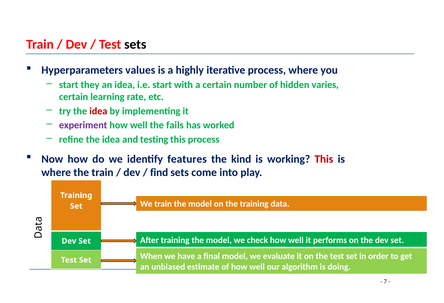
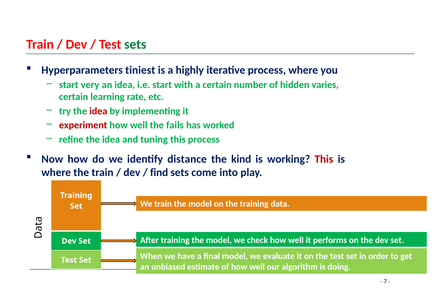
sets at (135, 44) colour: black -> green
values: values -> tiniest
they: they -> very
experiment colour: purple -> red
testing: testing -> tuning
features: features -> distance
